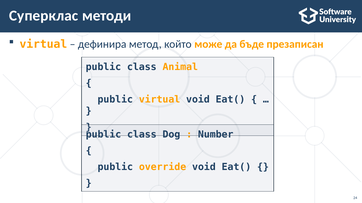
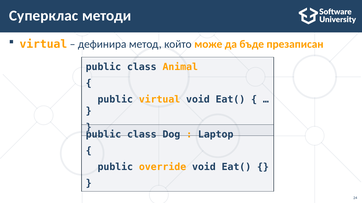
Number: Number -> Laptop
